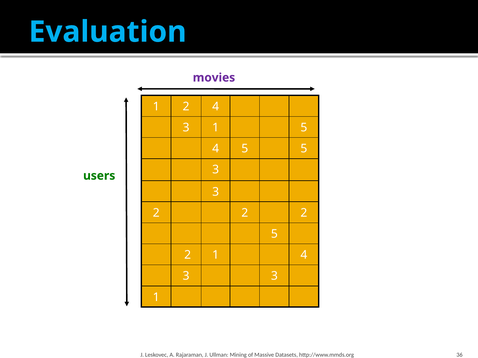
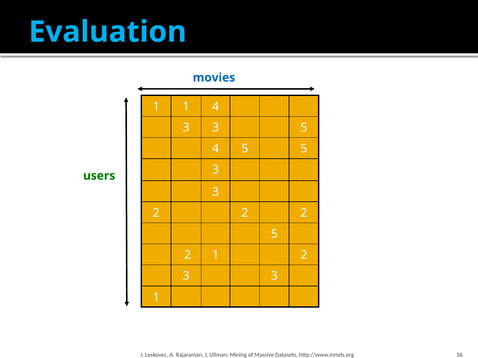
movies colour: purple -> blue
1 2: 2 -> 1
1 at (216, 128): 1 -> 3
1 4: 4 -> 2
